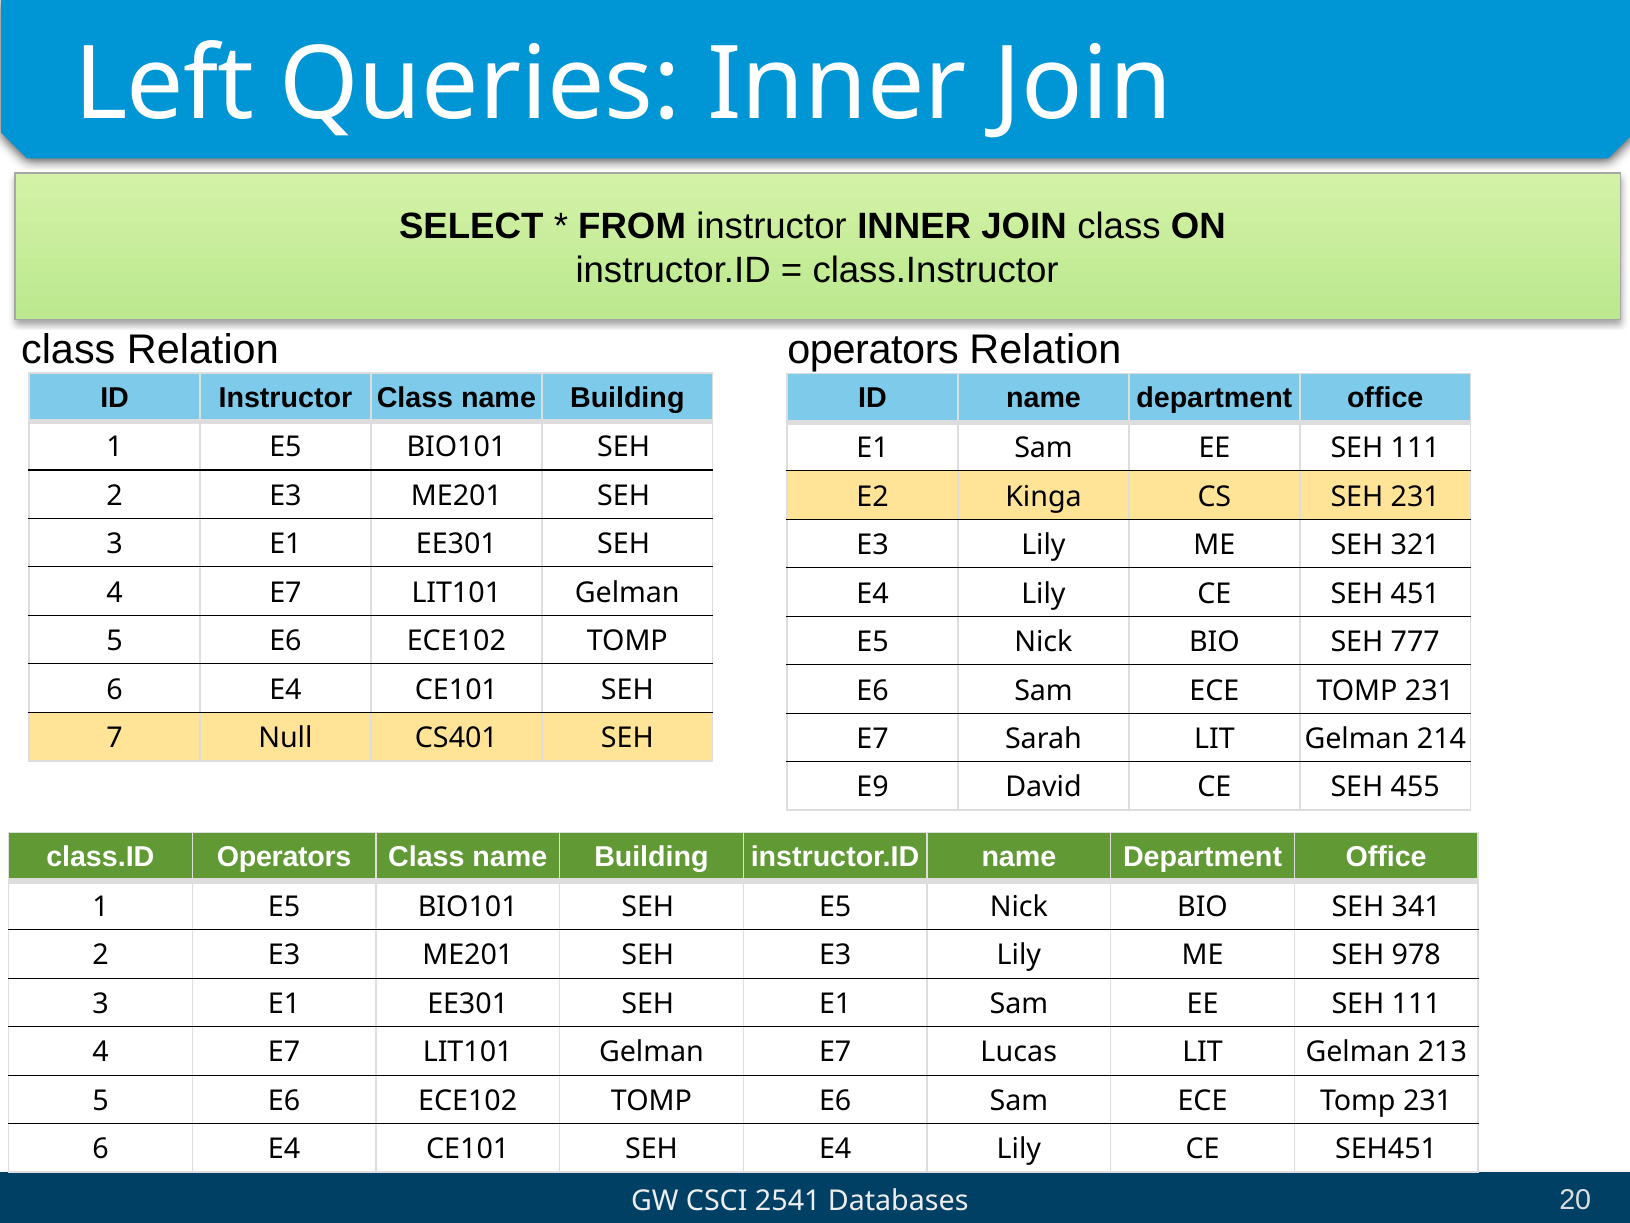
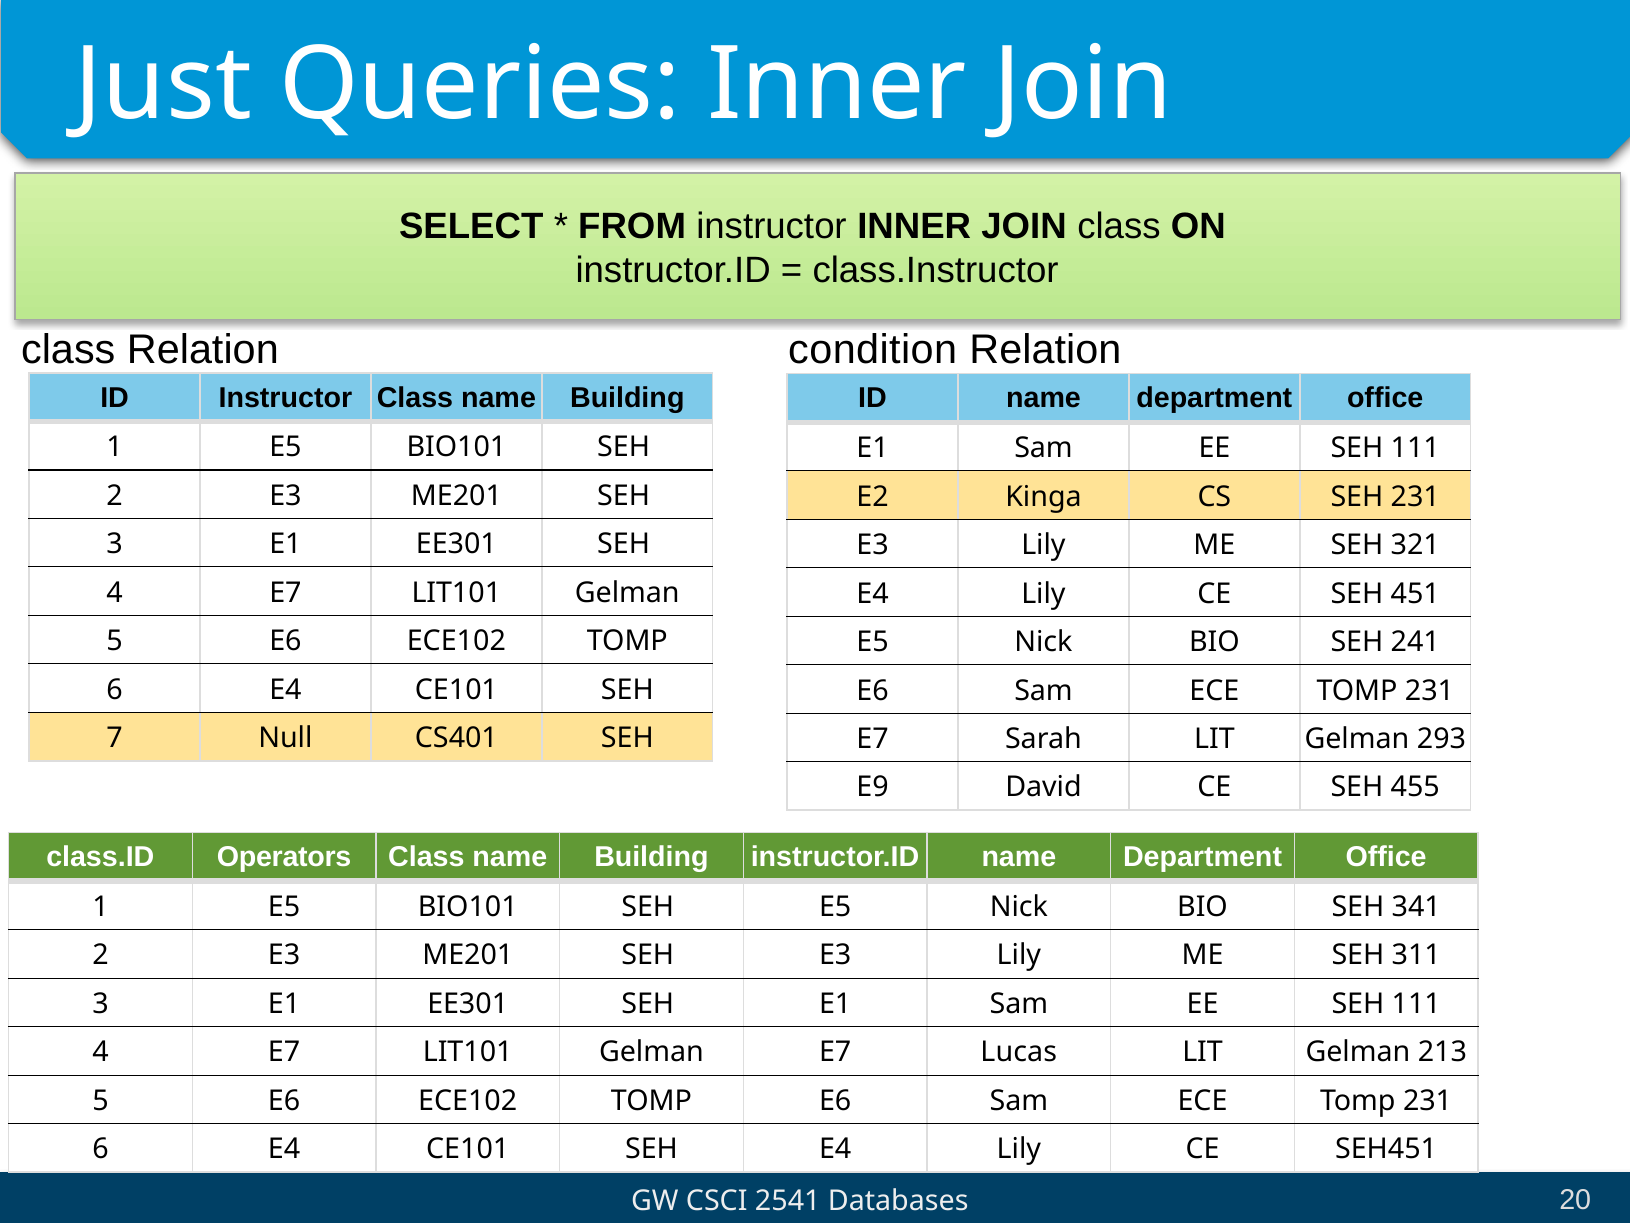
Left: Left -> Just
operators at (873, 350): operators -> condition
777: 777 -> 241
214: 214 -> 293
978: 978 -> 311
